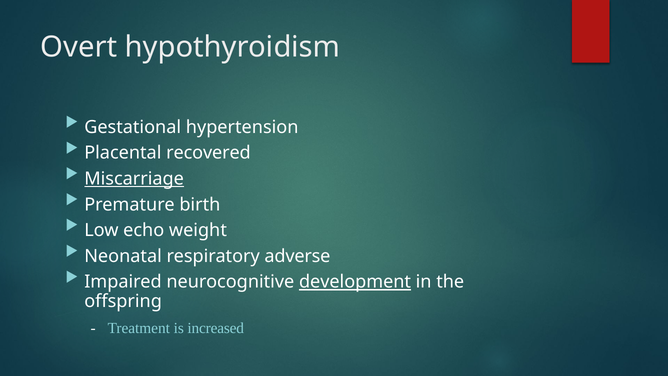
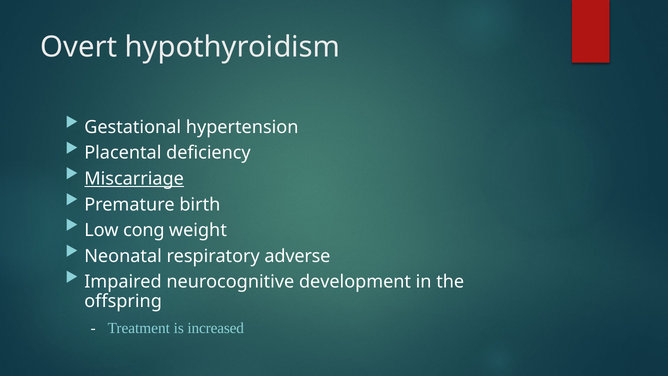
recovered: recovered -> deficiency
echo: echo -> cong
development underline: present -> none
